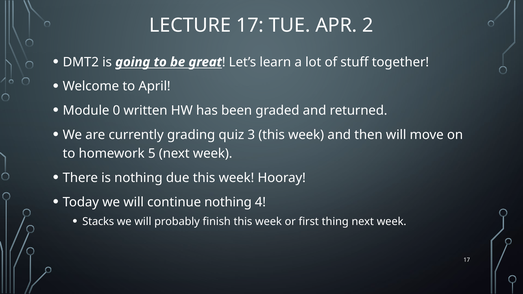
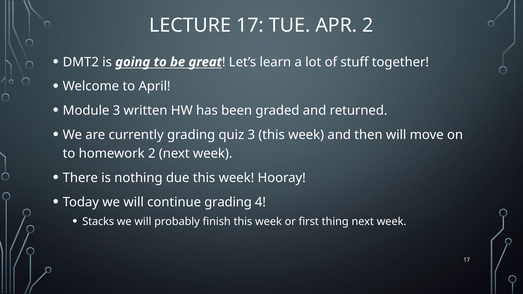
Module 0: 0 -> 3
homework 5: 5 -> 2
continue nothing: nothing -> grading
